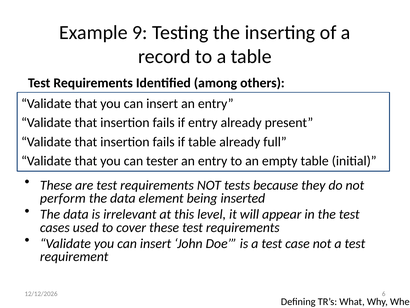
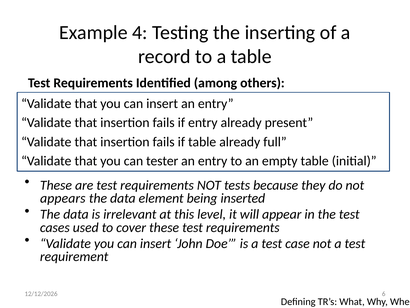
9: 9 -> 4
perform: perform -> appears
